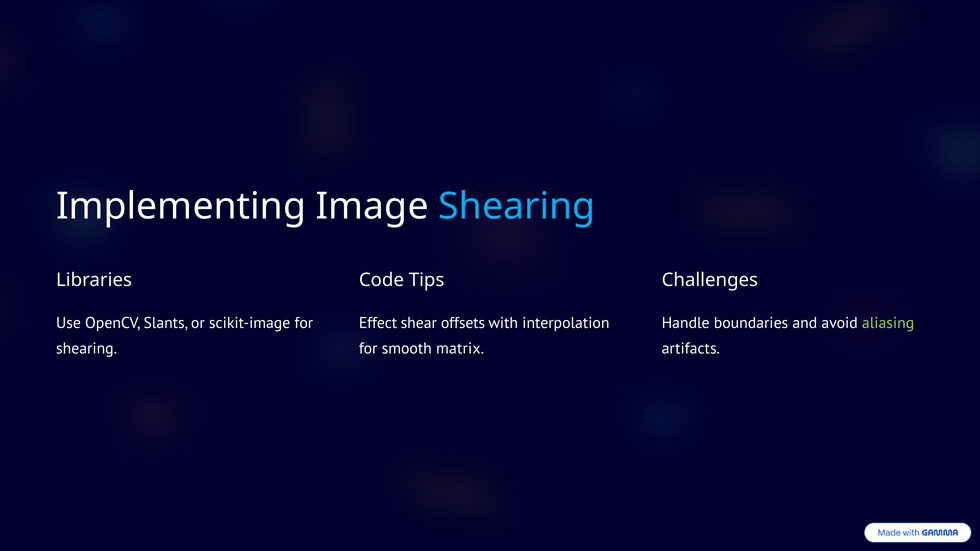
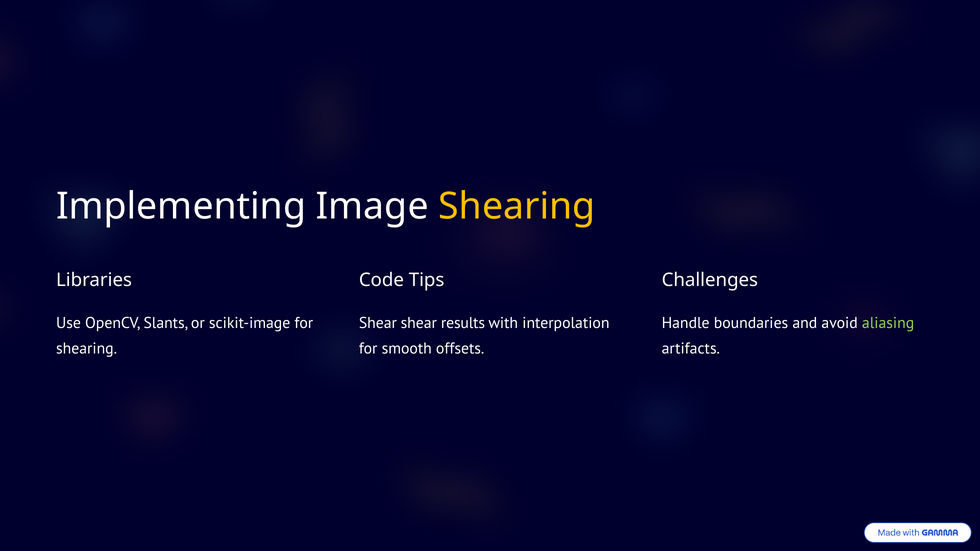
Shearing at (517, 206) colour: light blue -> yellow
Effect at (378, 323): Effect -> Shear
offsets: offsets -> results
matrix: matrix -> offsets
